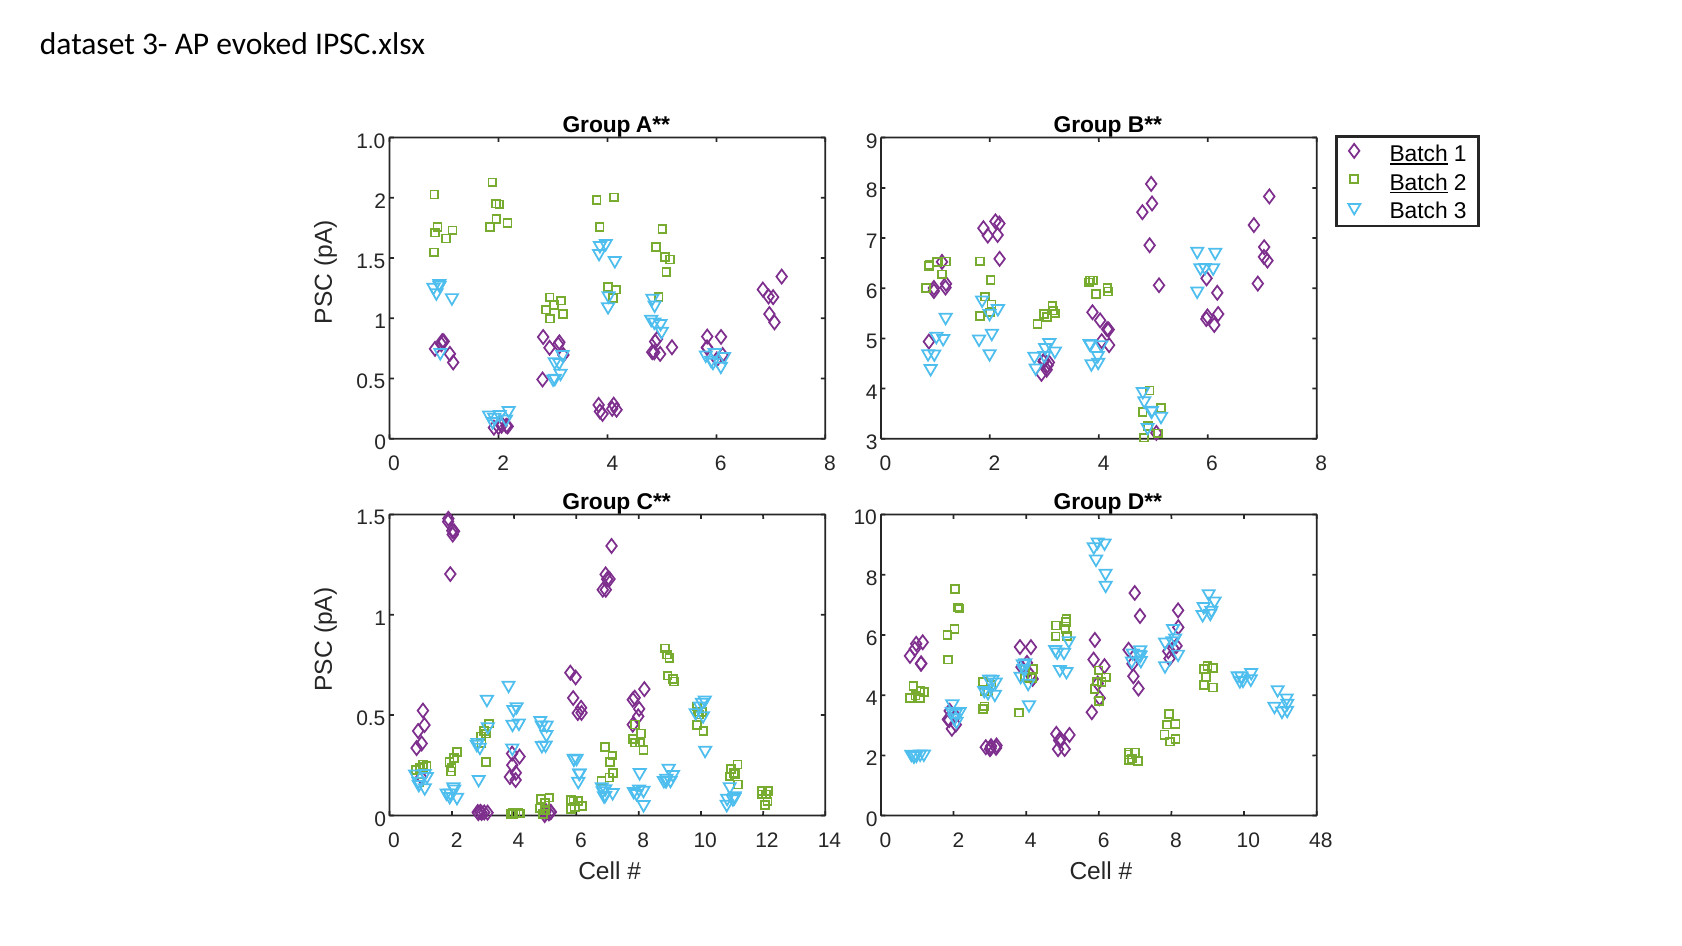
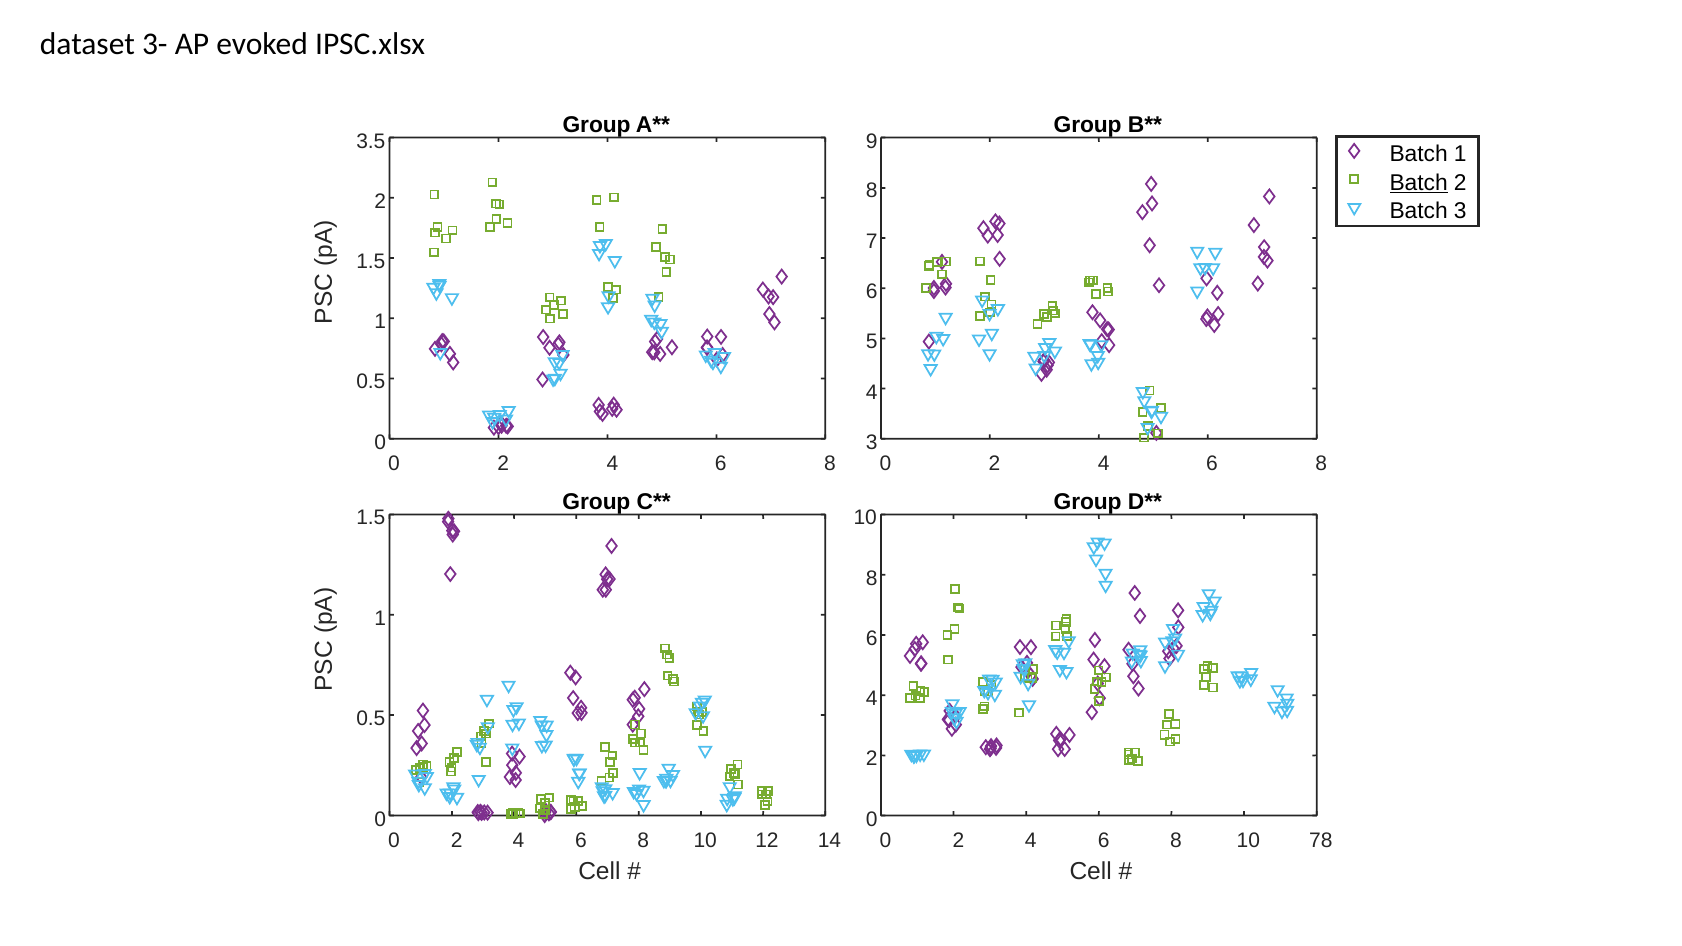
1.0: 1.0 -> 3.5
Batch at (1419, 154) underline: present -> none
48: 48 -> 78
